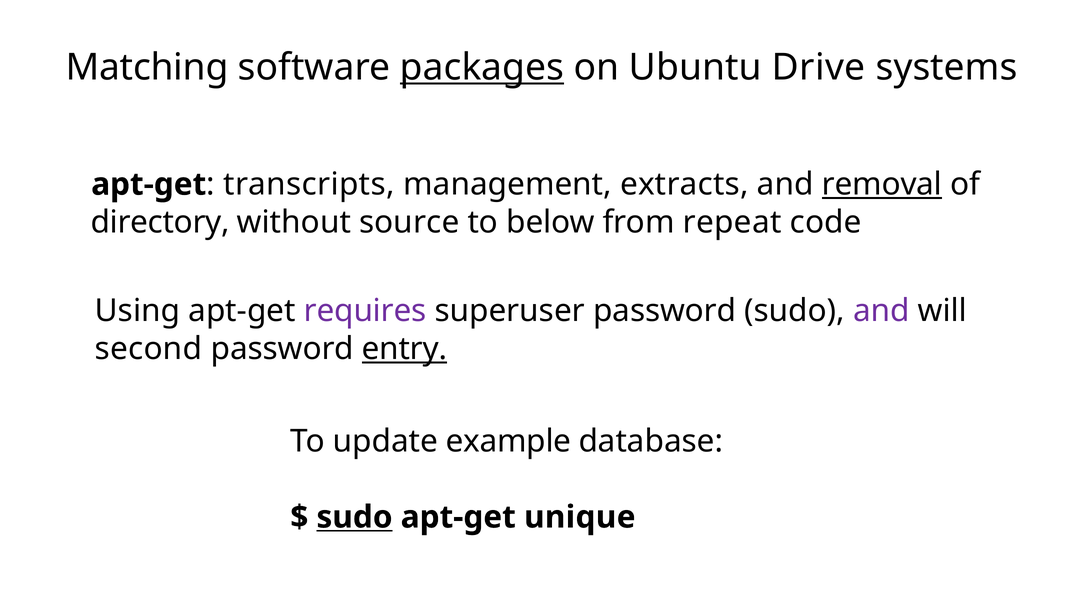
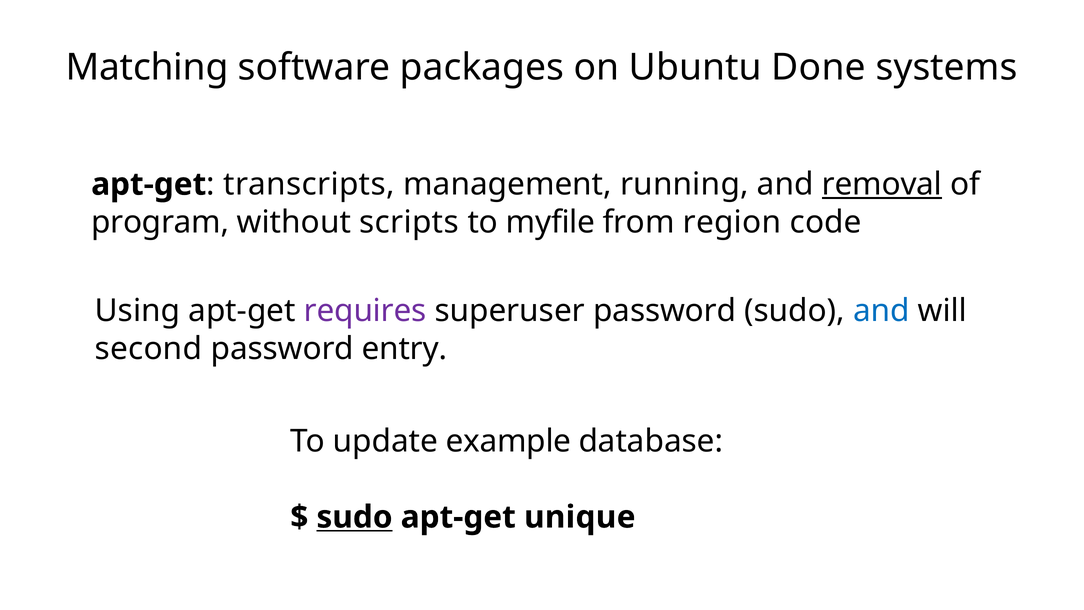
packages underline: present -> none
Drive: Drive -> Done
extracts: extracts -> running
directory: directory -> program
source: source -> scripts
below: below -> myfile
repeat: repeat -> region
and at (881, 311) colour: purple -> blue
entry underline: present -> none
